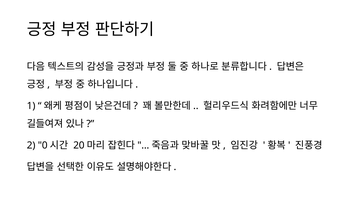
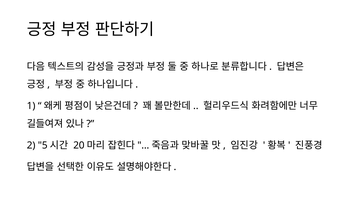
0: 0 -> 5
